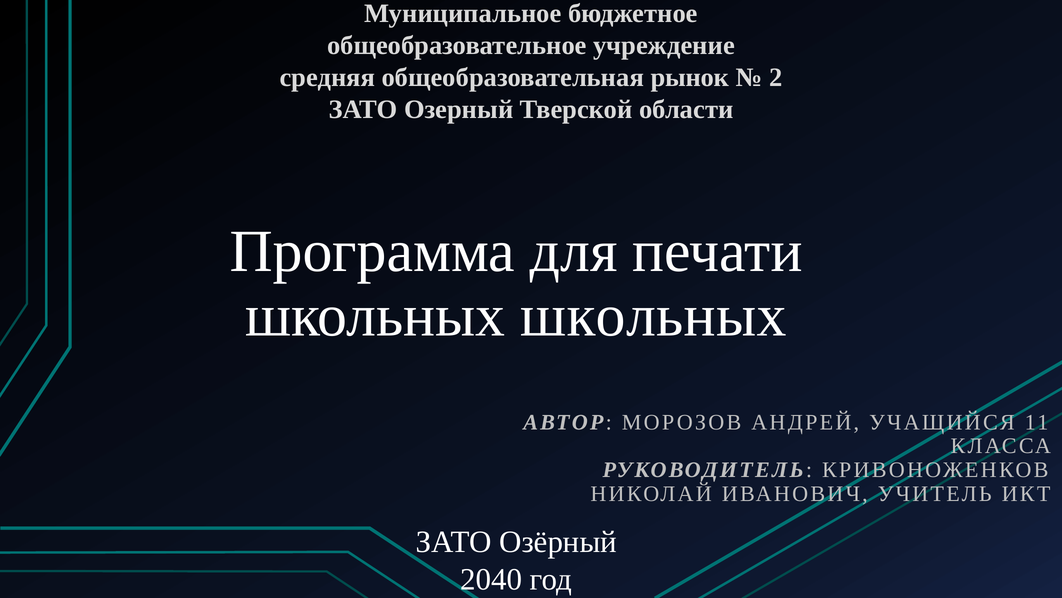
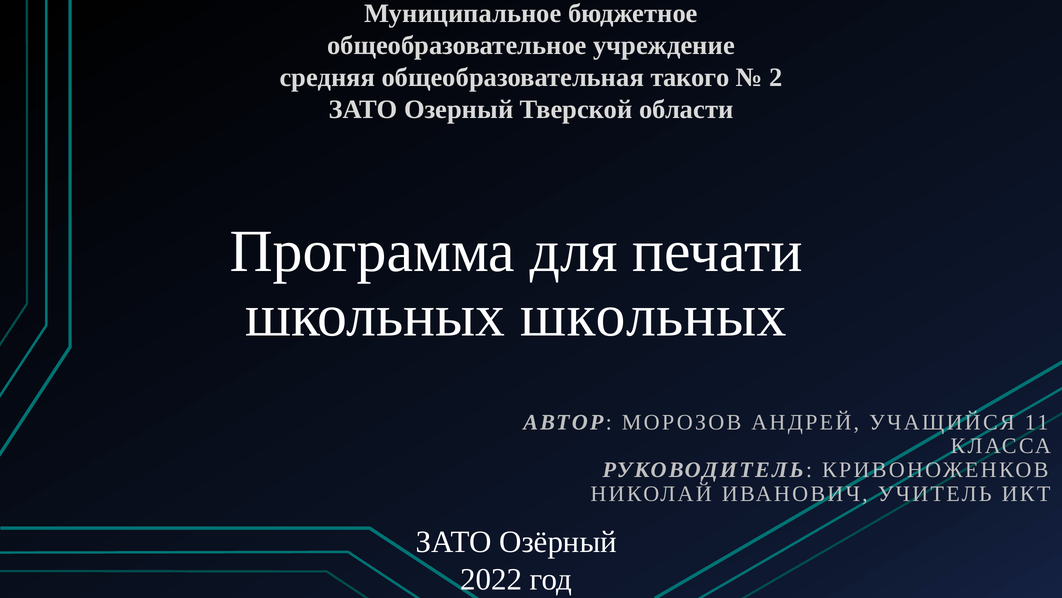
рынок: рынок -> такого
2040: 2040 -> 2022
